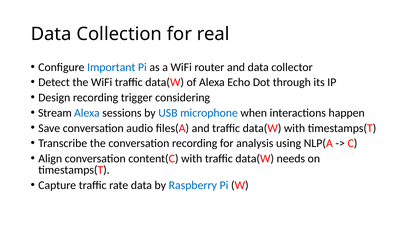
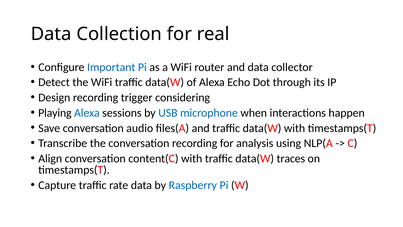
Stream: Stream -> Playing
needs: needs -> traces
